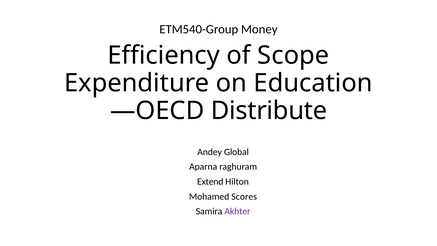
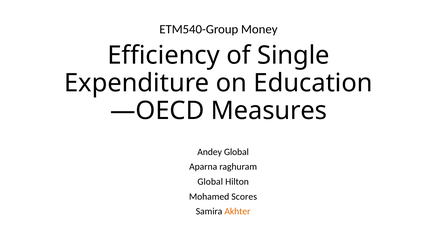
Scope: Scope -> Single
Distribute: Distribute -> Measures
Extend at (210, 182): Extend -> Global
Akhter colour: purple -> orange
